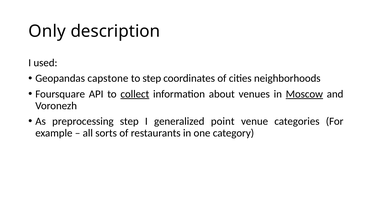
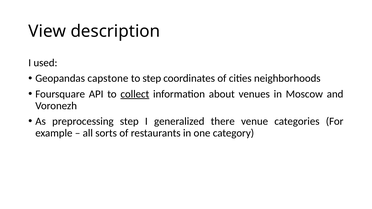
Only: Only -> View
Moscow underline: present -> none
point: point -> there
